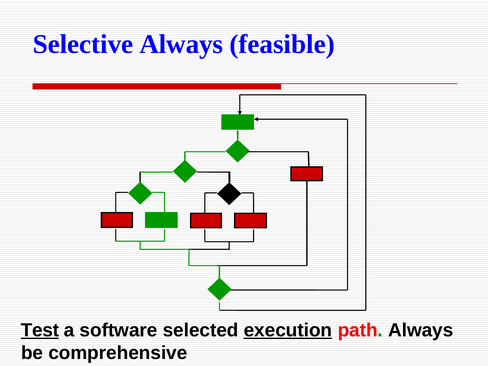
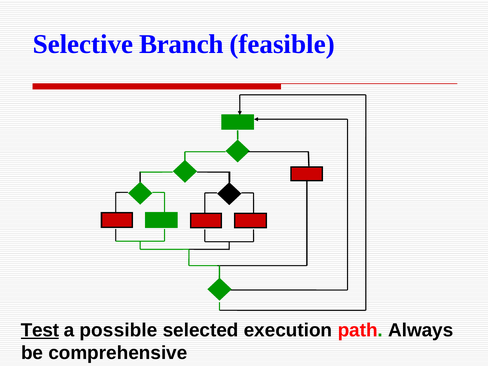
Selective Always: Always -> Branch
software: software -> possible
execution underline: present -> none
